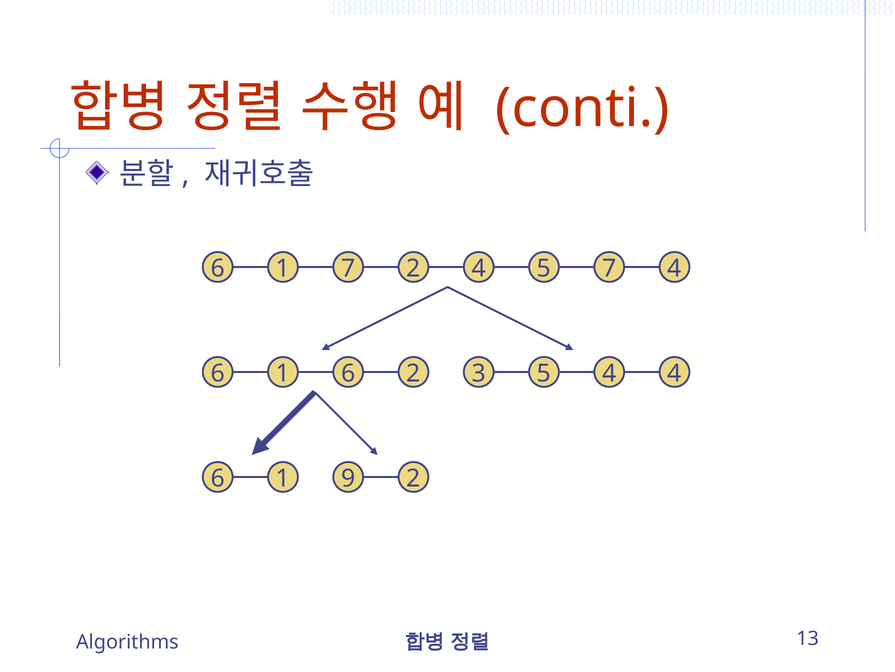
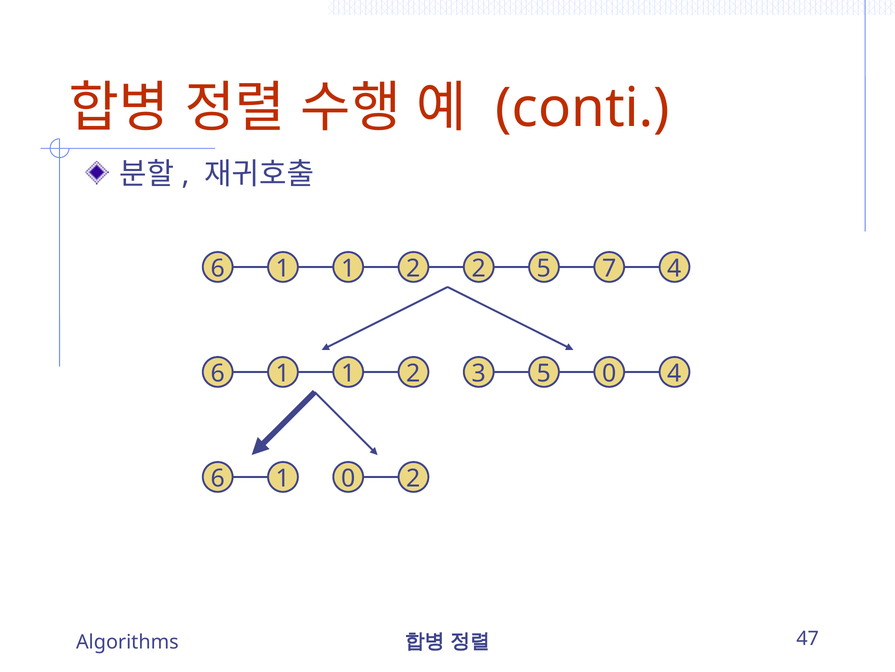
7 at (348, 268): 7 -> 1
2 4: 4 -> 2
6 at (348, 373): 6 -> 1
5 4: 4 -> 0
1 9: 9 -> 0
13: 13 -> 47
